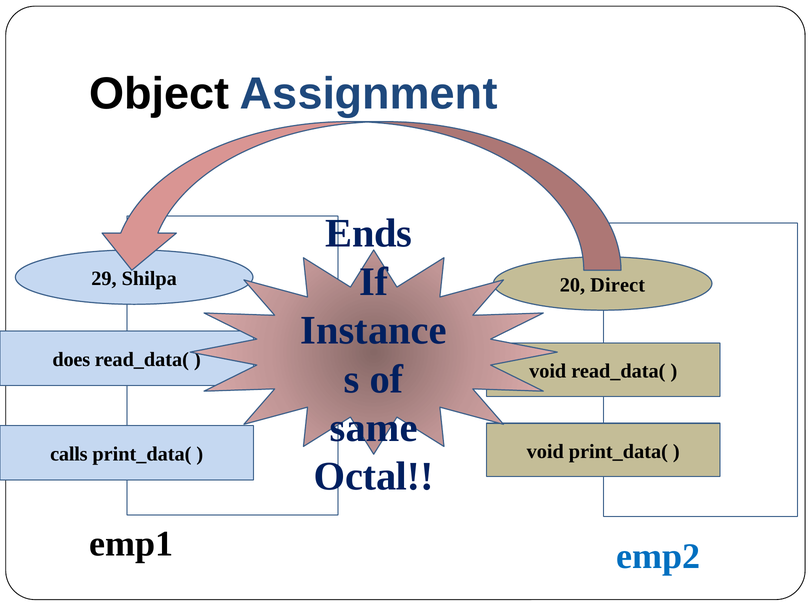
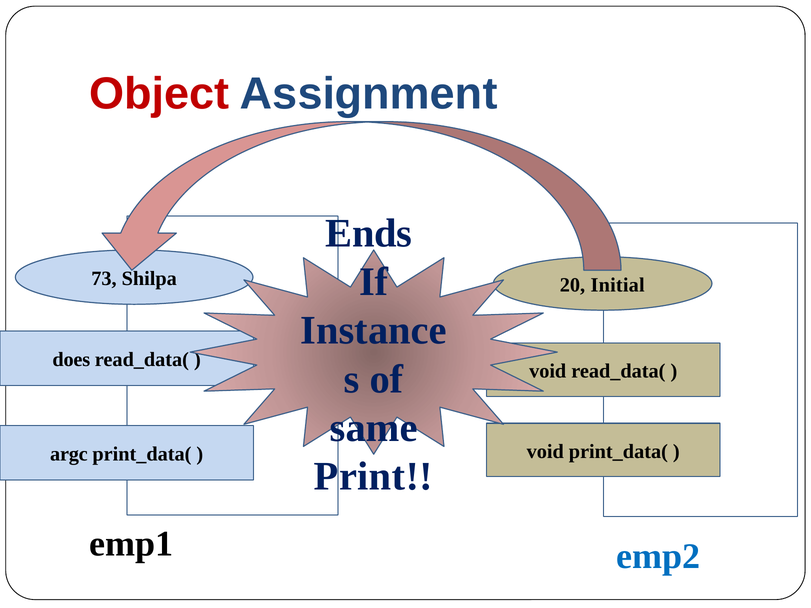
Object colour: black -> red
29: 29 -> 73
Direct: Direct -> Initial
calls: calls -> argc
Octal: Octal -> Print
